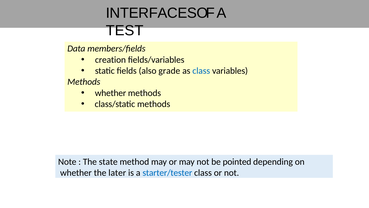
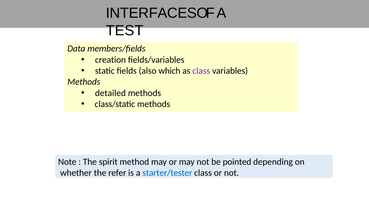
grade: grade -> which
class at (201, 71) colour: blue -> purple
whether at (111, 93): whether -> detailed
state: state -> spirit
later: later -> refer
